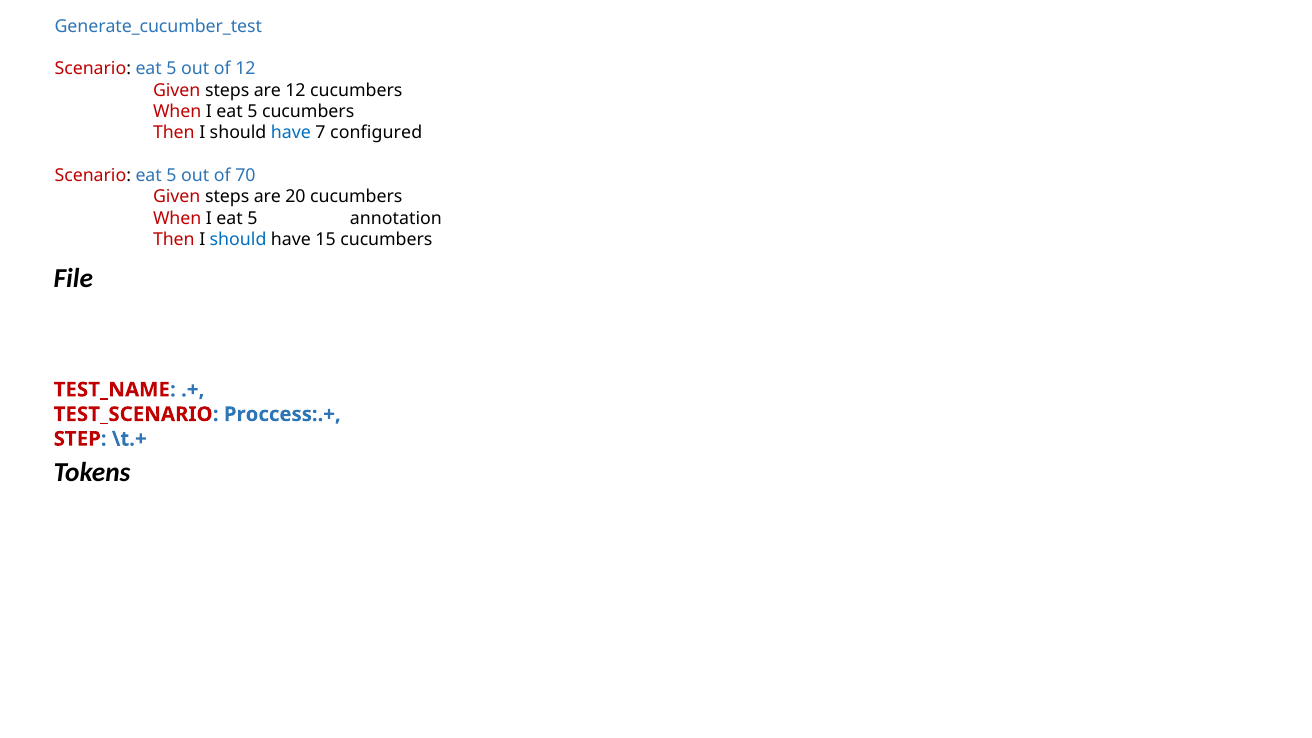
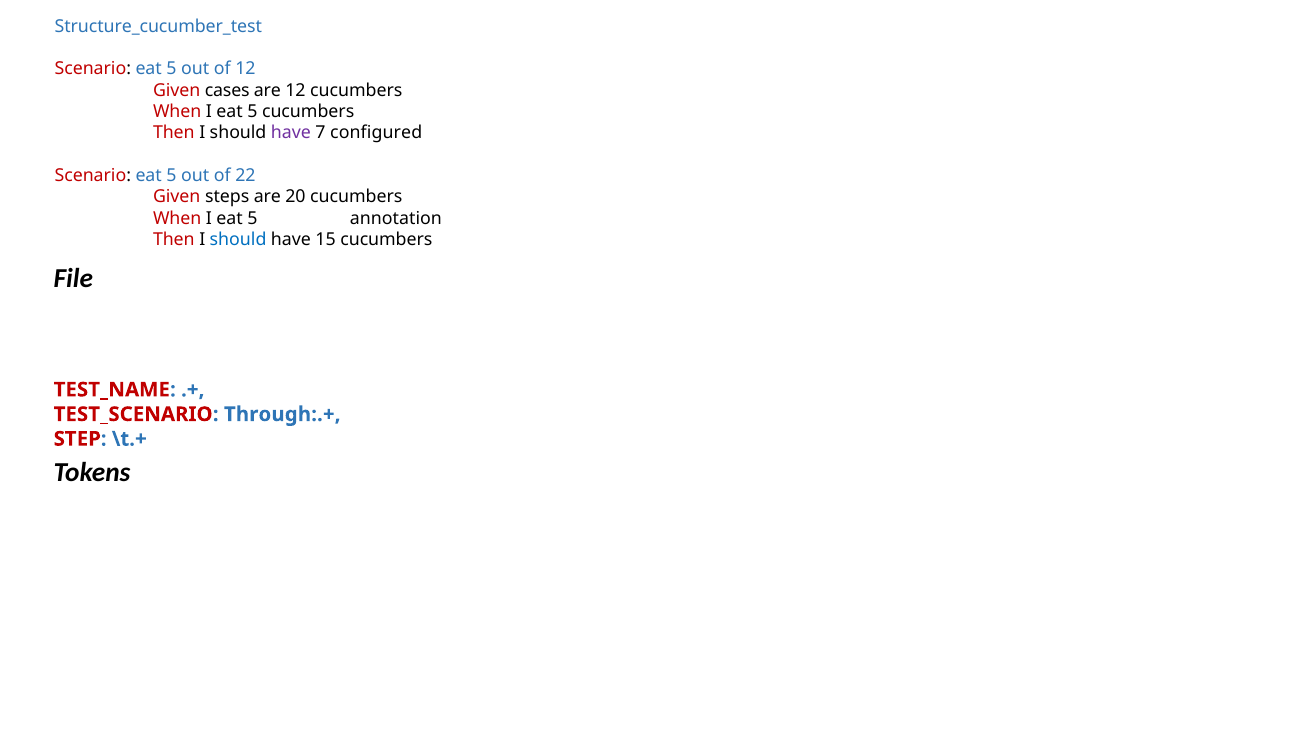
Generate_cucumber_test: Generate_cucumber_test -> Structure_cucumber_test
steps at (227, 90): steps -> cases
have at (291, 133) colour: blue -> purple
70: 70 -> 22
Proccess:.+: Proccess:.+ -> Through:.+
